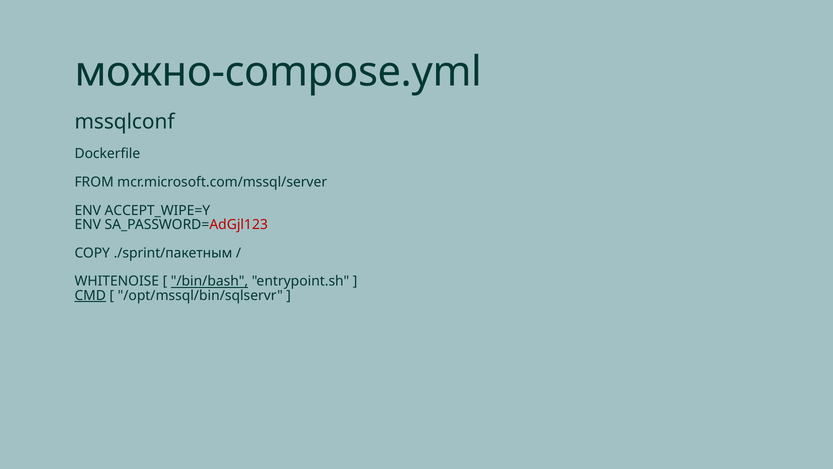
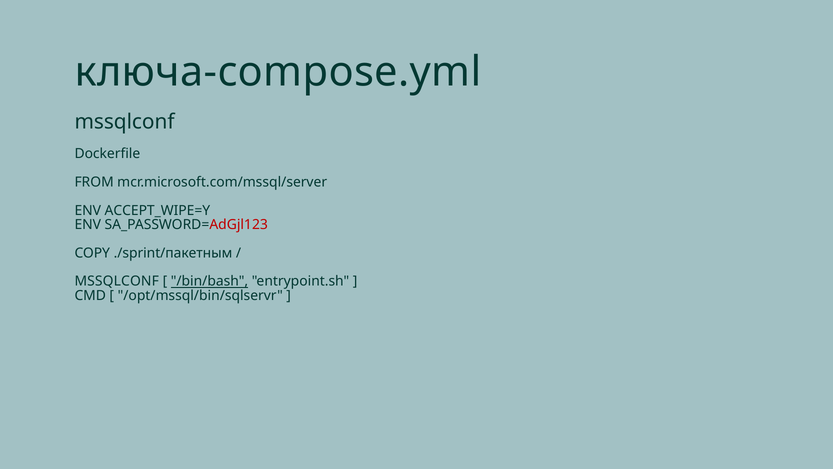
можно-compose.yml: можно-compose.yml -> ключа-compose.yml
WHITENOISE at (117, 281): WHITENOISE -> MSSQLCONF
CMD underline: present -> none
